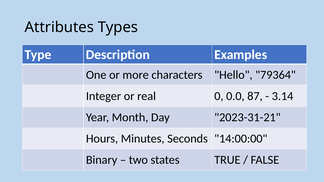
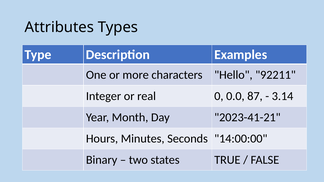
79364: 79364 -> 92211
2023-31-21: 2023-31-21 -> 2023-41-21
